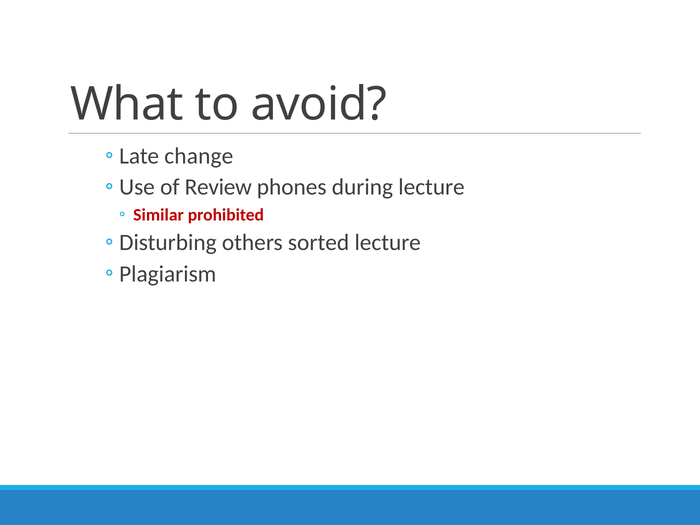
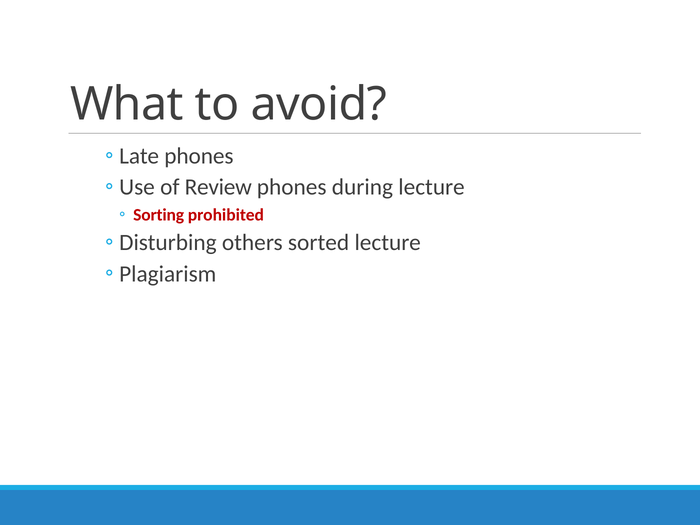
change at (199, 156): change -> phones
Similar: Similar -> Sorting
